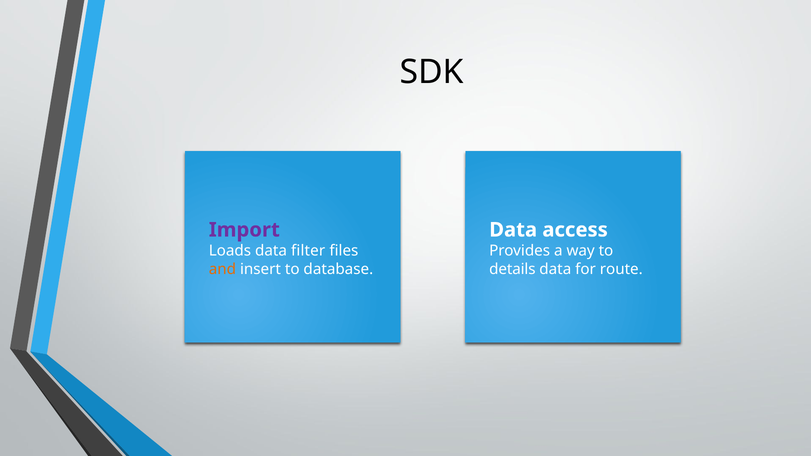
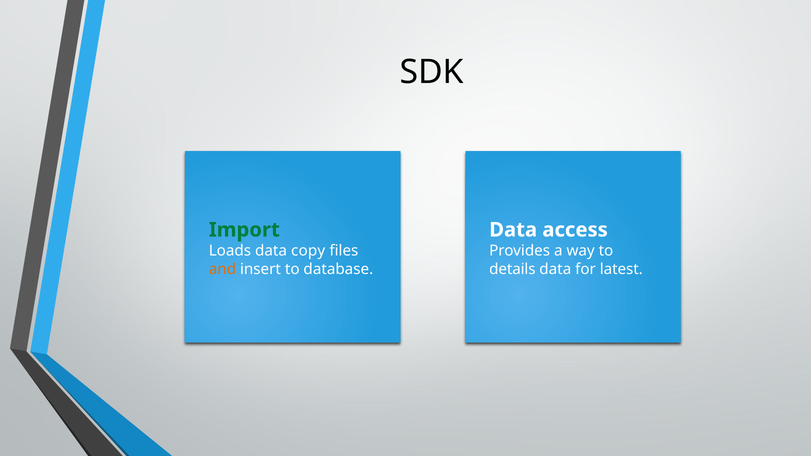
Import colour: purple -> green
filter: filter -> copy
route: route -> latest
